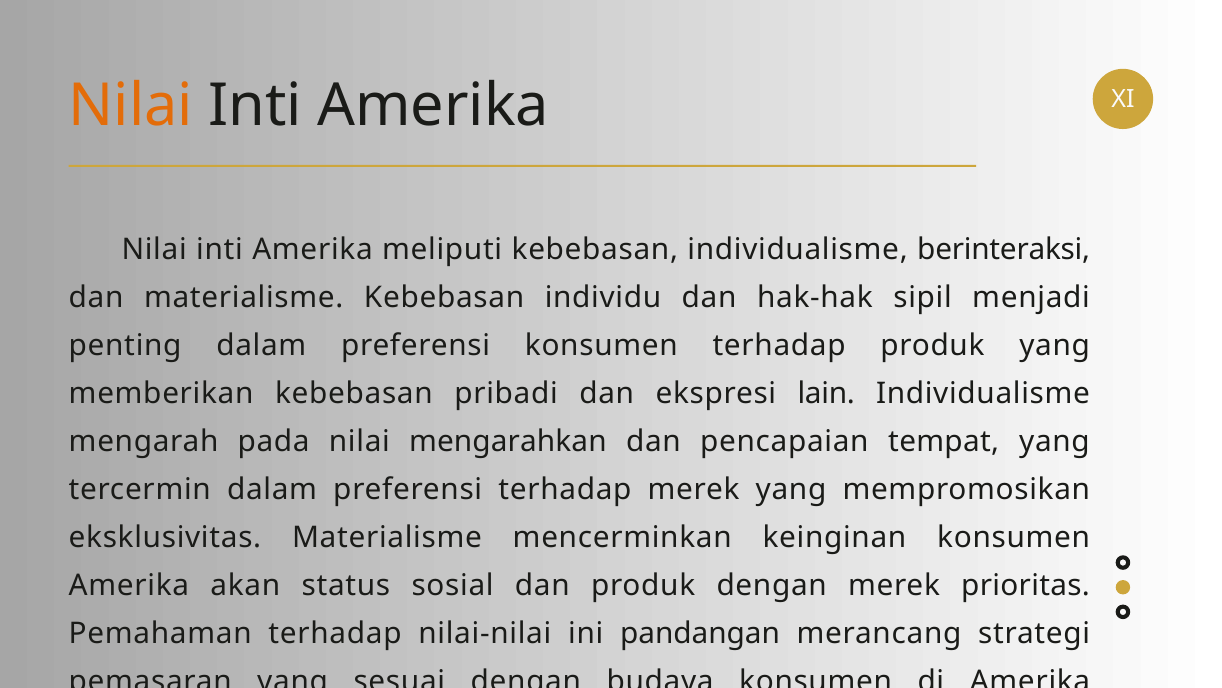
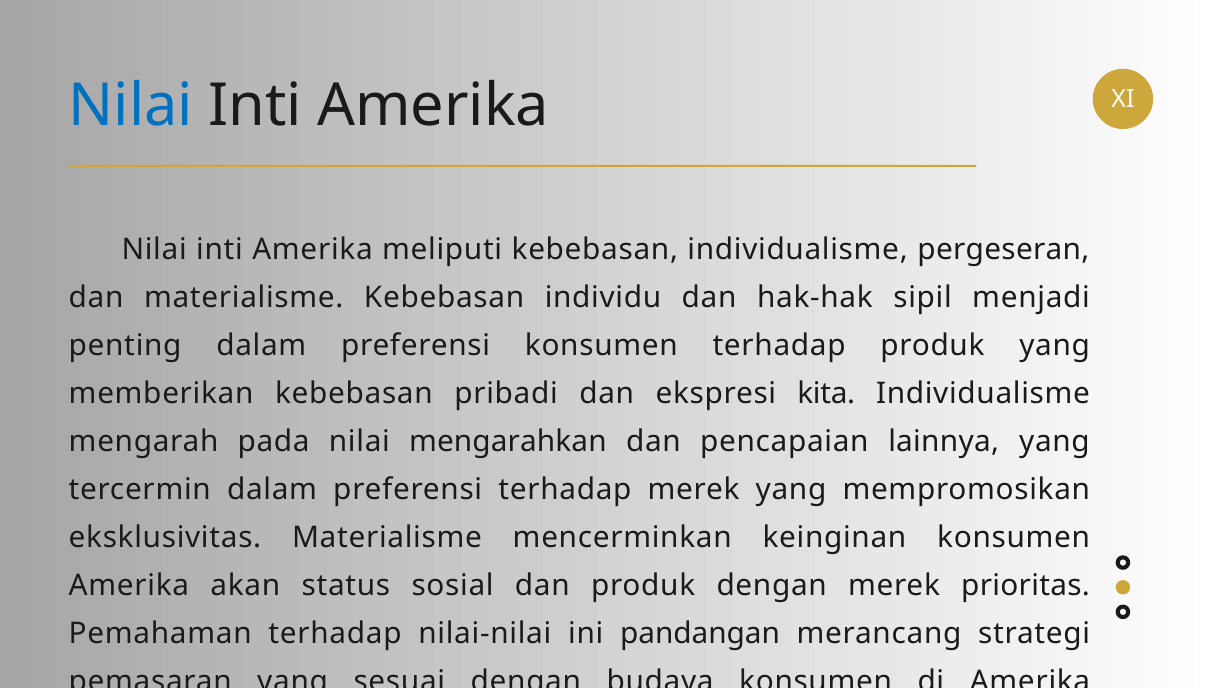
Nilai at (131, 106) colour: orange -> blue
berinteraksi: berinteraksi -> pergeseran
lain: lain -> kita
tempat: tempat -> lainnya
